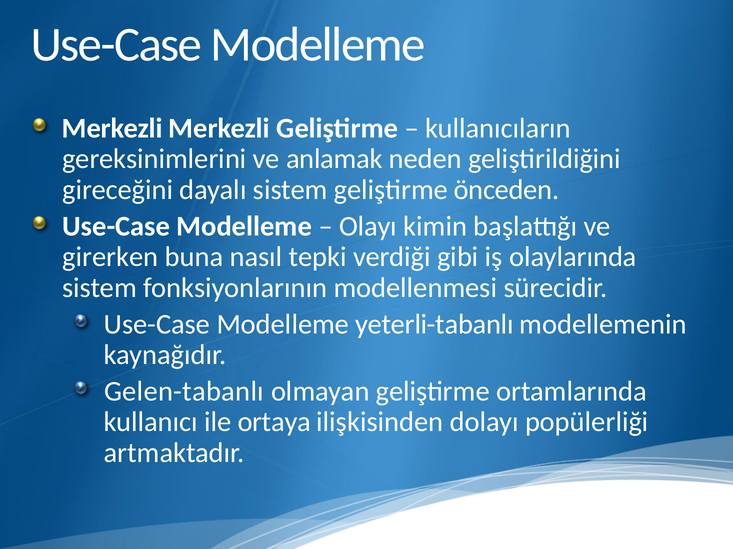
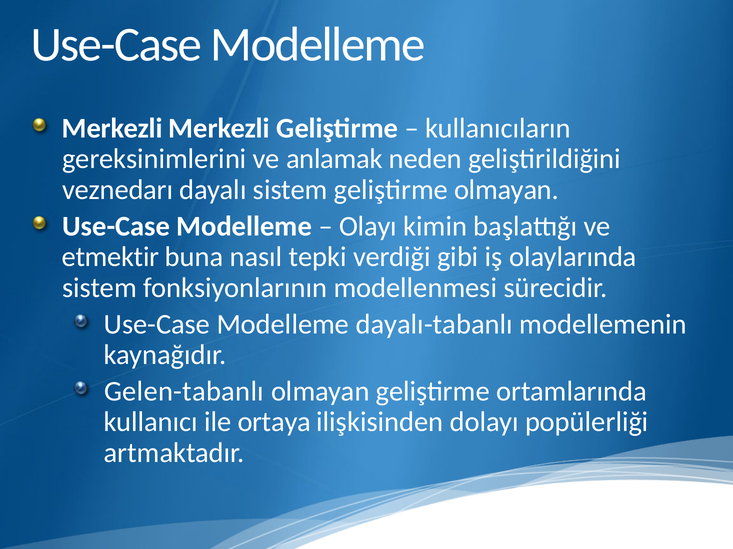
gireceğini: gireceğini -> veznedarı
geliştirme önceden: önceden -> olmayan
girerken: girerken -> etmektir
yeterli-tabanlı: yeterli-tabanlı -> dayalı-tabanlı
